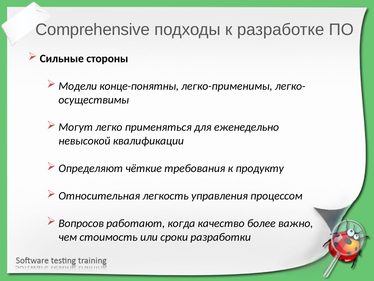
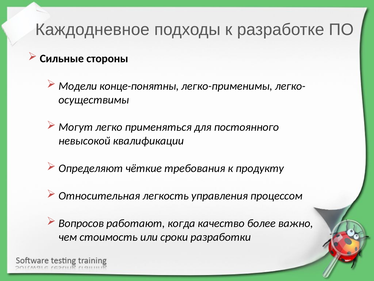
Comprehensive: Comprehensive -> Каждодневное
еженедельно: еженедельно -> постоянного
